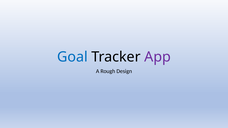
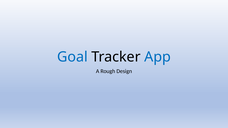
App colour: purple -> blue
